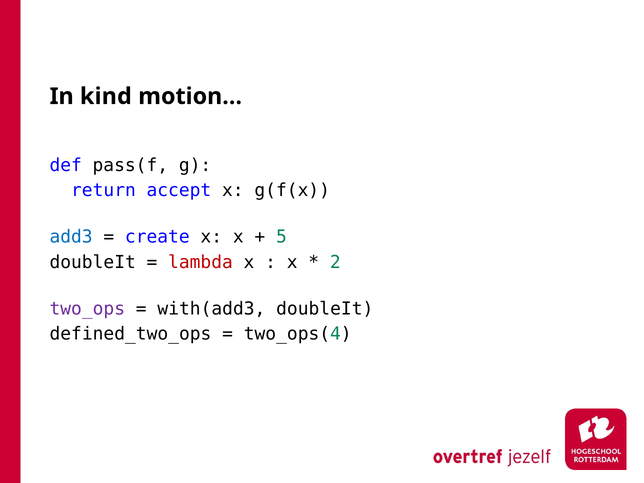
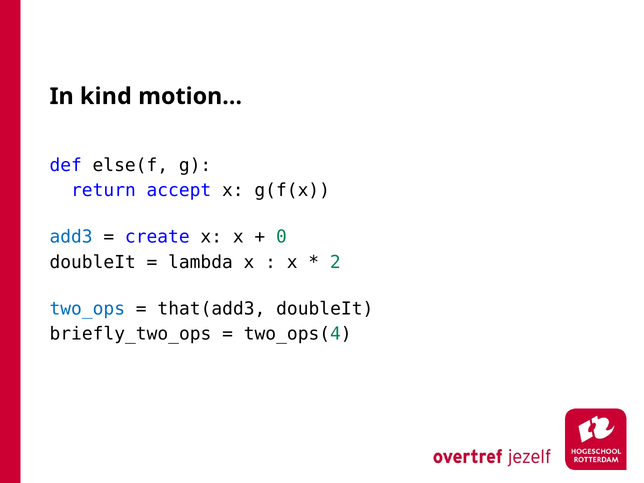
pass(f: pass(f -> else(f
5: 5 -> 0
lambda colour: red -> black
two_ops colour: purple -> blue
with(add3: with(add3 -> that(add3
defined_two_ops: defined_two_ops -> briefly_two_ops
